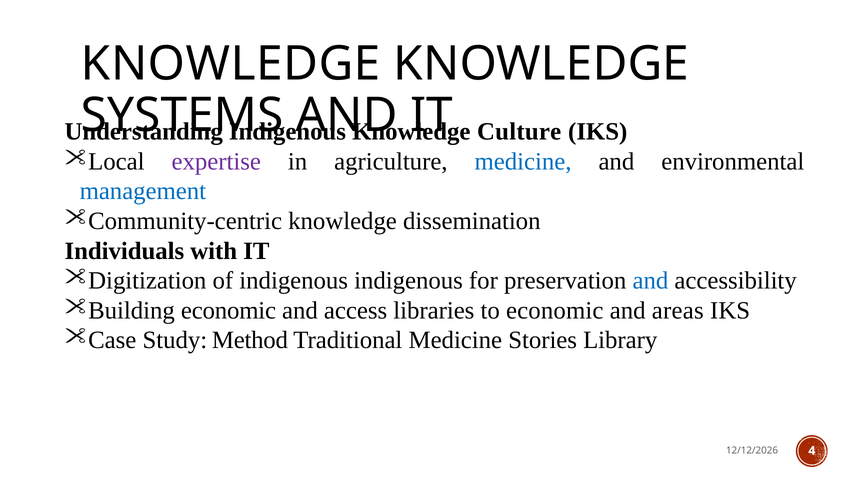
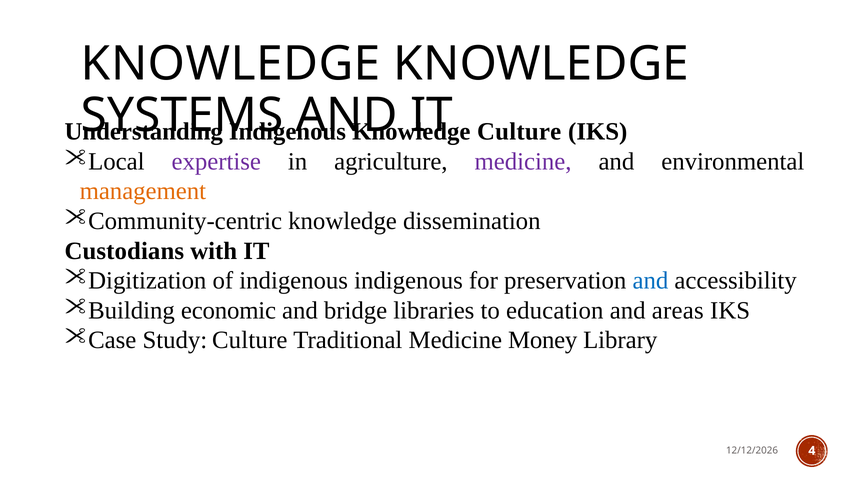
medicine at (523, 161) colour: blue -> purple
management colour: blue -> orange
Individuals: Individuals -> Custodians
access: access -> bridge
to economic: economic -> education
Study Method: Method -> Culture
Stories: Stories -> Money
